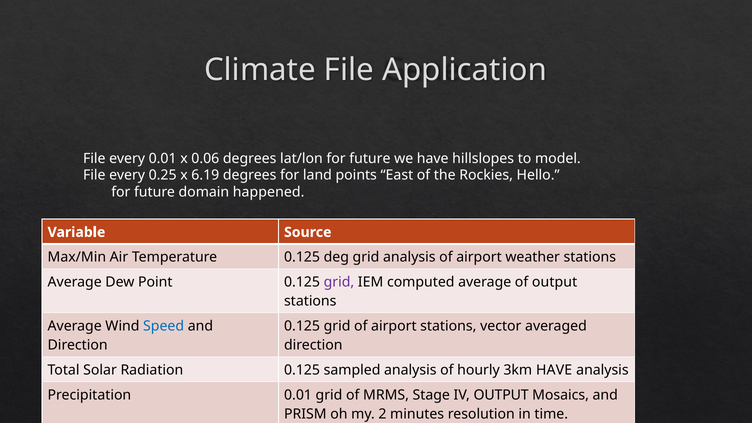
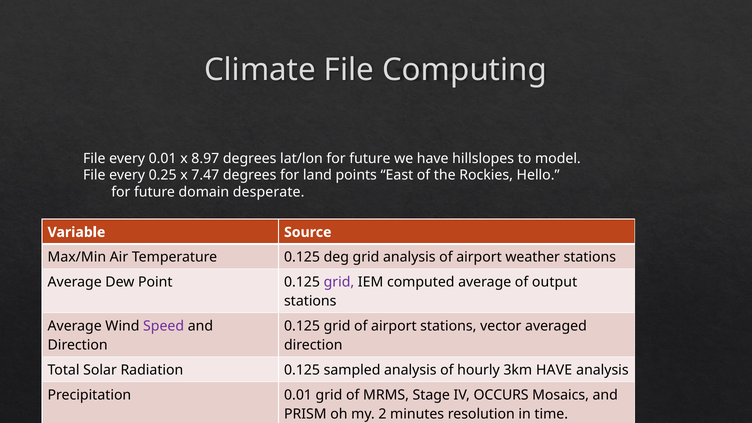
Application: Application -> Computing
0.06: 0.06 -> 8.97
6.19: 6.19 -> 7.47
happened: happened -> desperate
Speed colour: blue -> purple
IV OUTPUT: OUTPUT -> OCCURS
